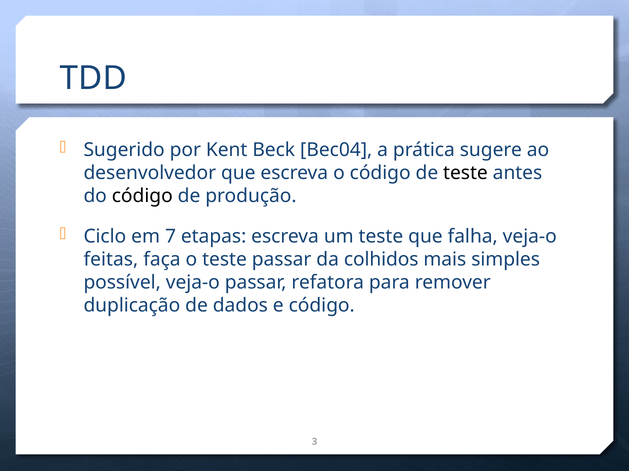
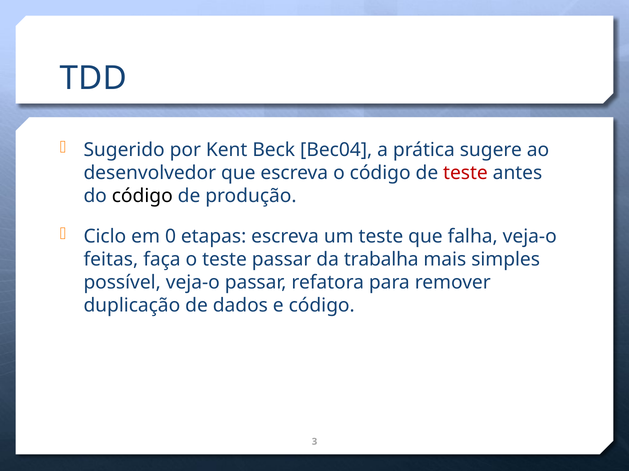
teste at (465, 173) colour: black -> red
7: 7 -> 0
colhidos: colhidos -> trabalha
